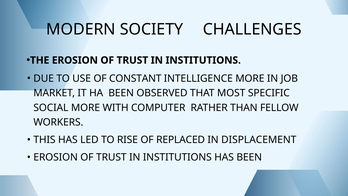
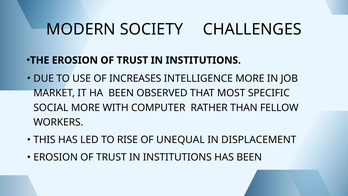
CONSTANT: CONSTANT -> INCREASES
REPLACED: REPLACED -> UNEQUAL
